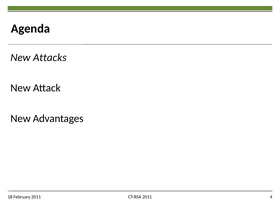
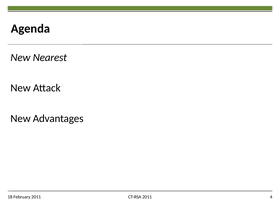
Attacks: Attacks -> Nearest
